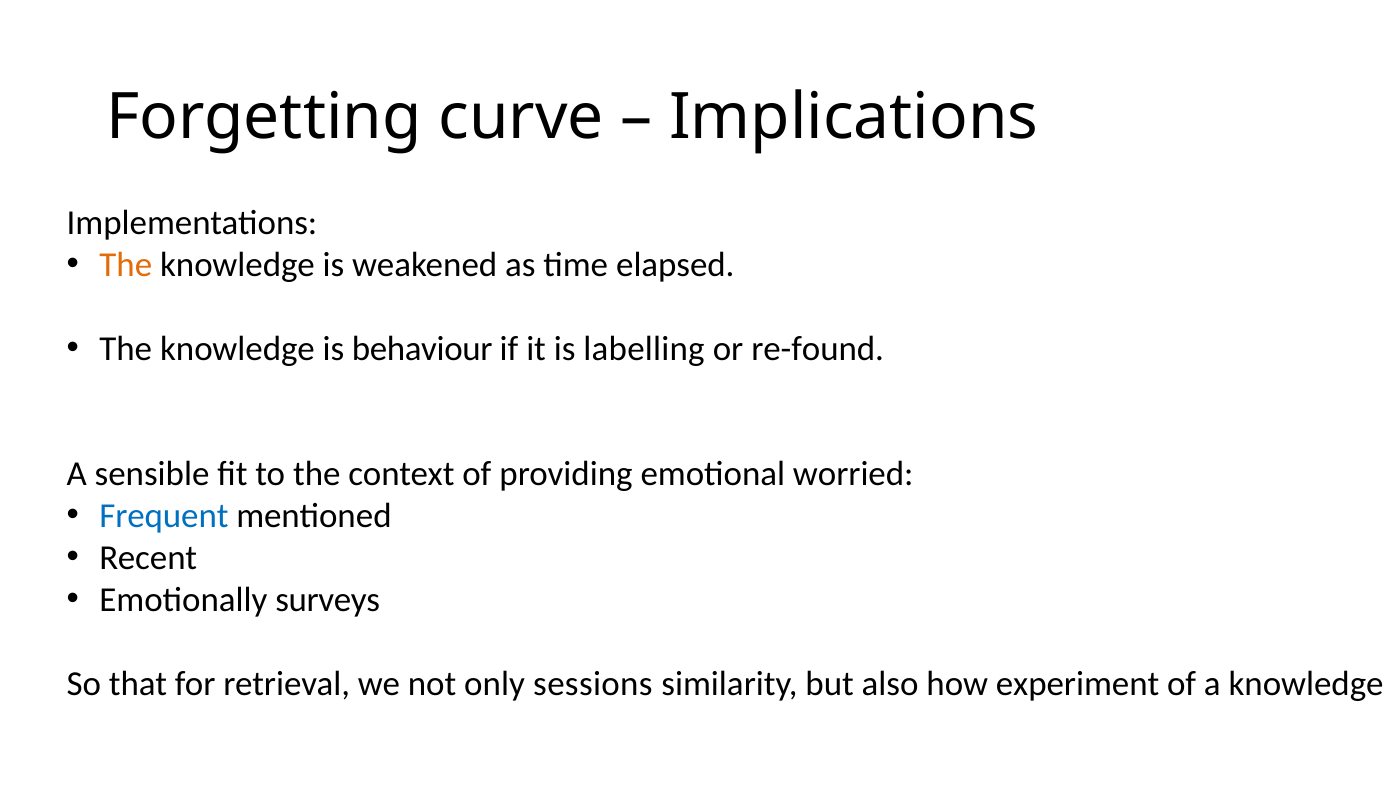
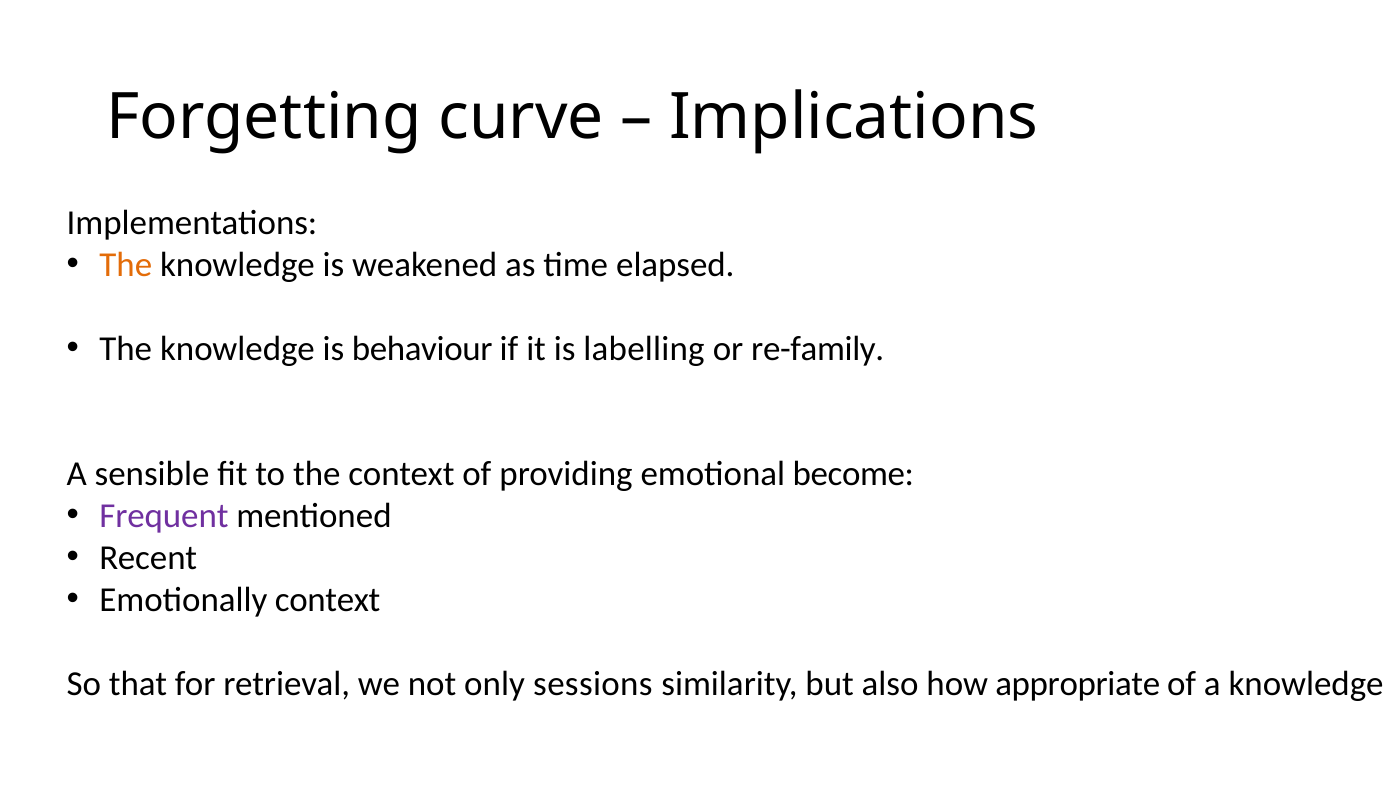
re-found: re-found -> re-family
worried: worried -> become
Frequent colour: blue -> purple
Emotionally surveys: surveys -> context
experiment: experiment -> appropriate
